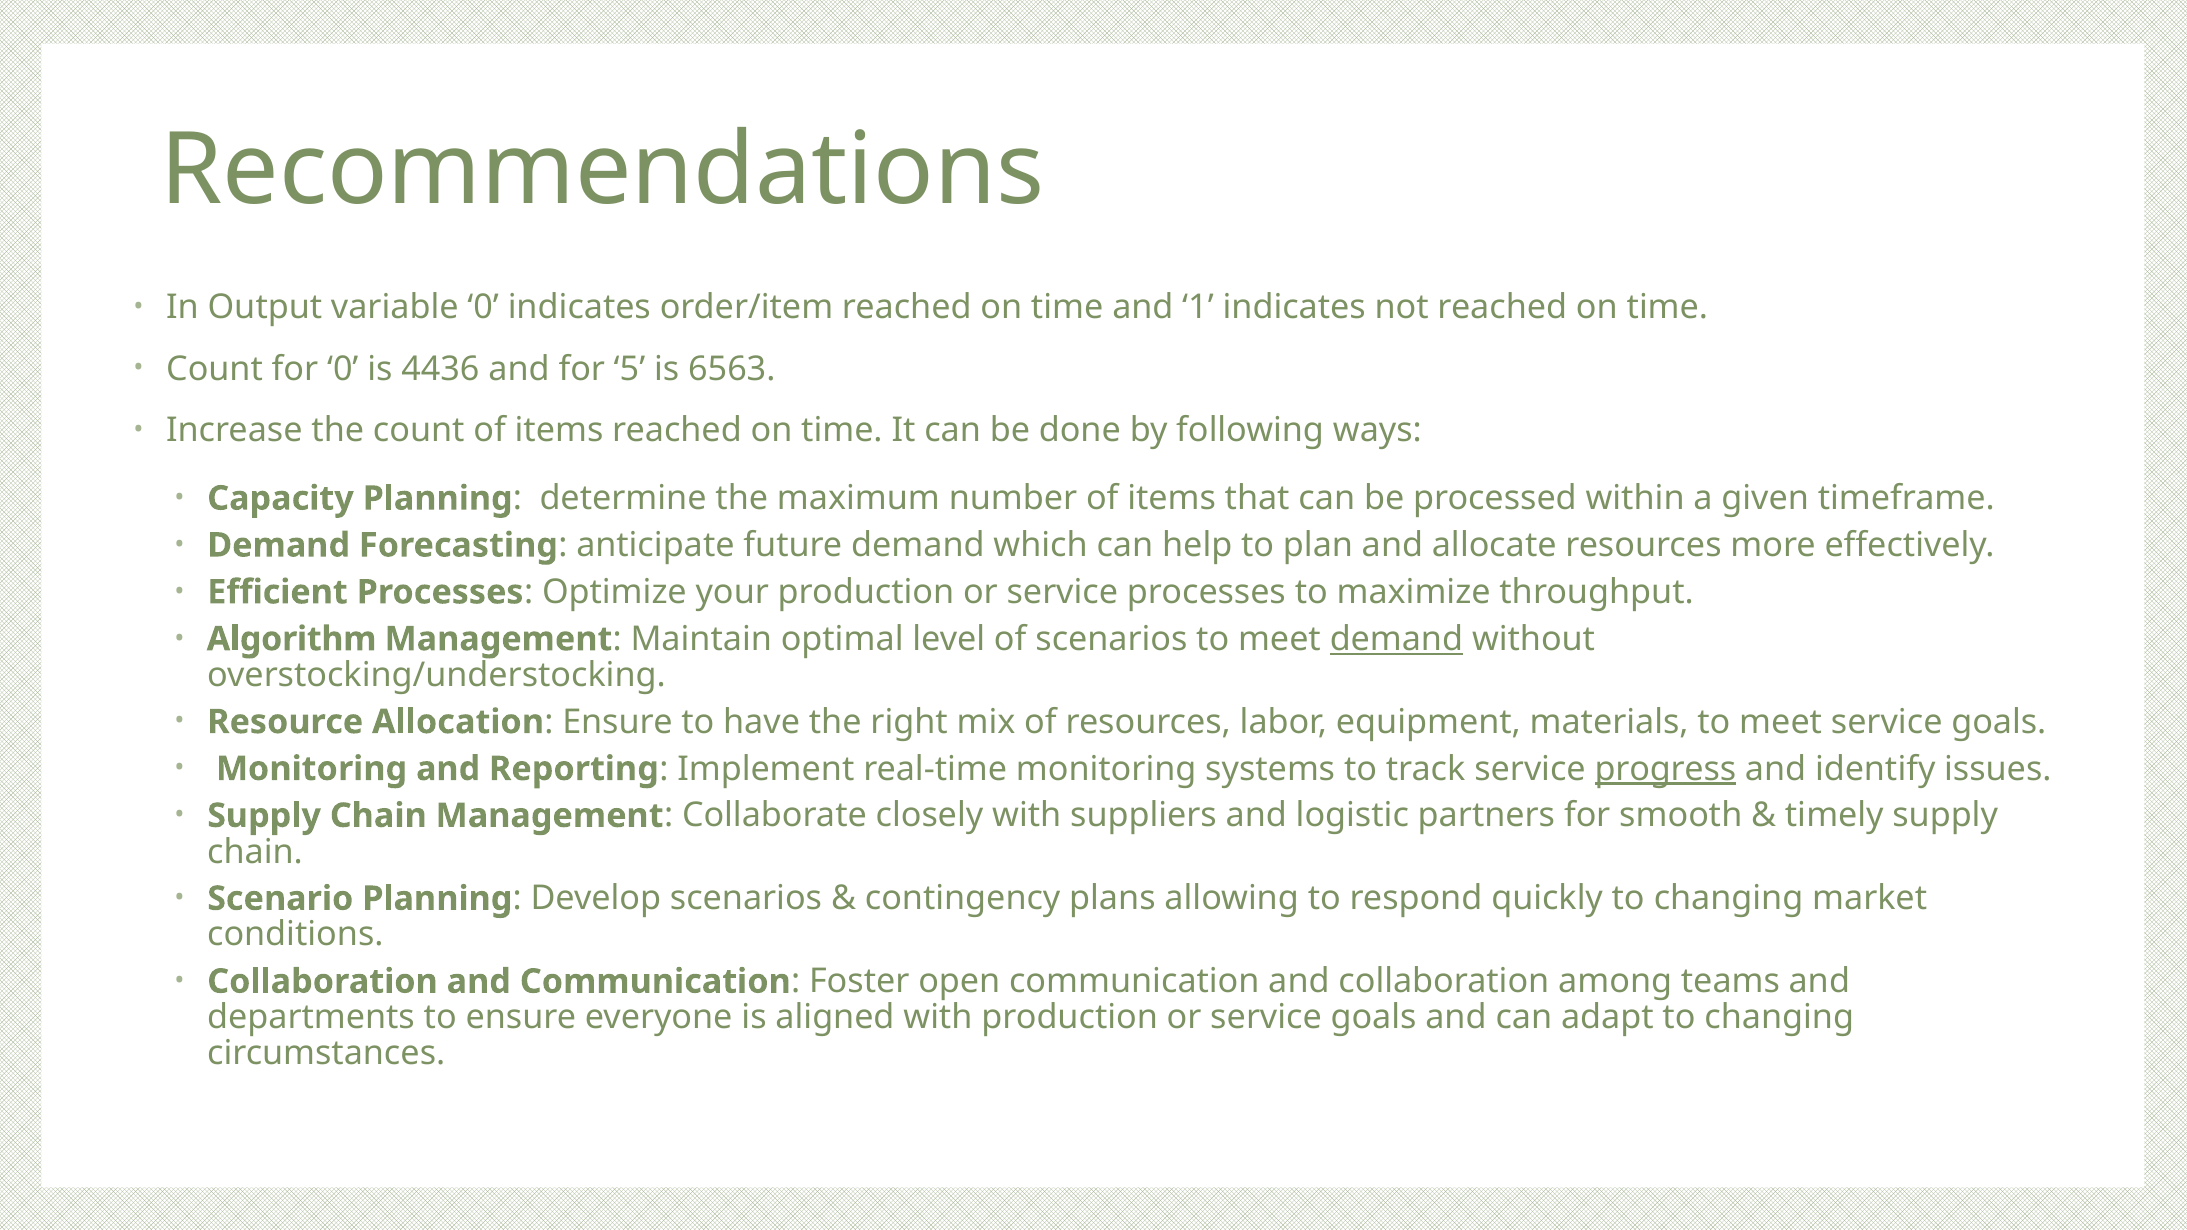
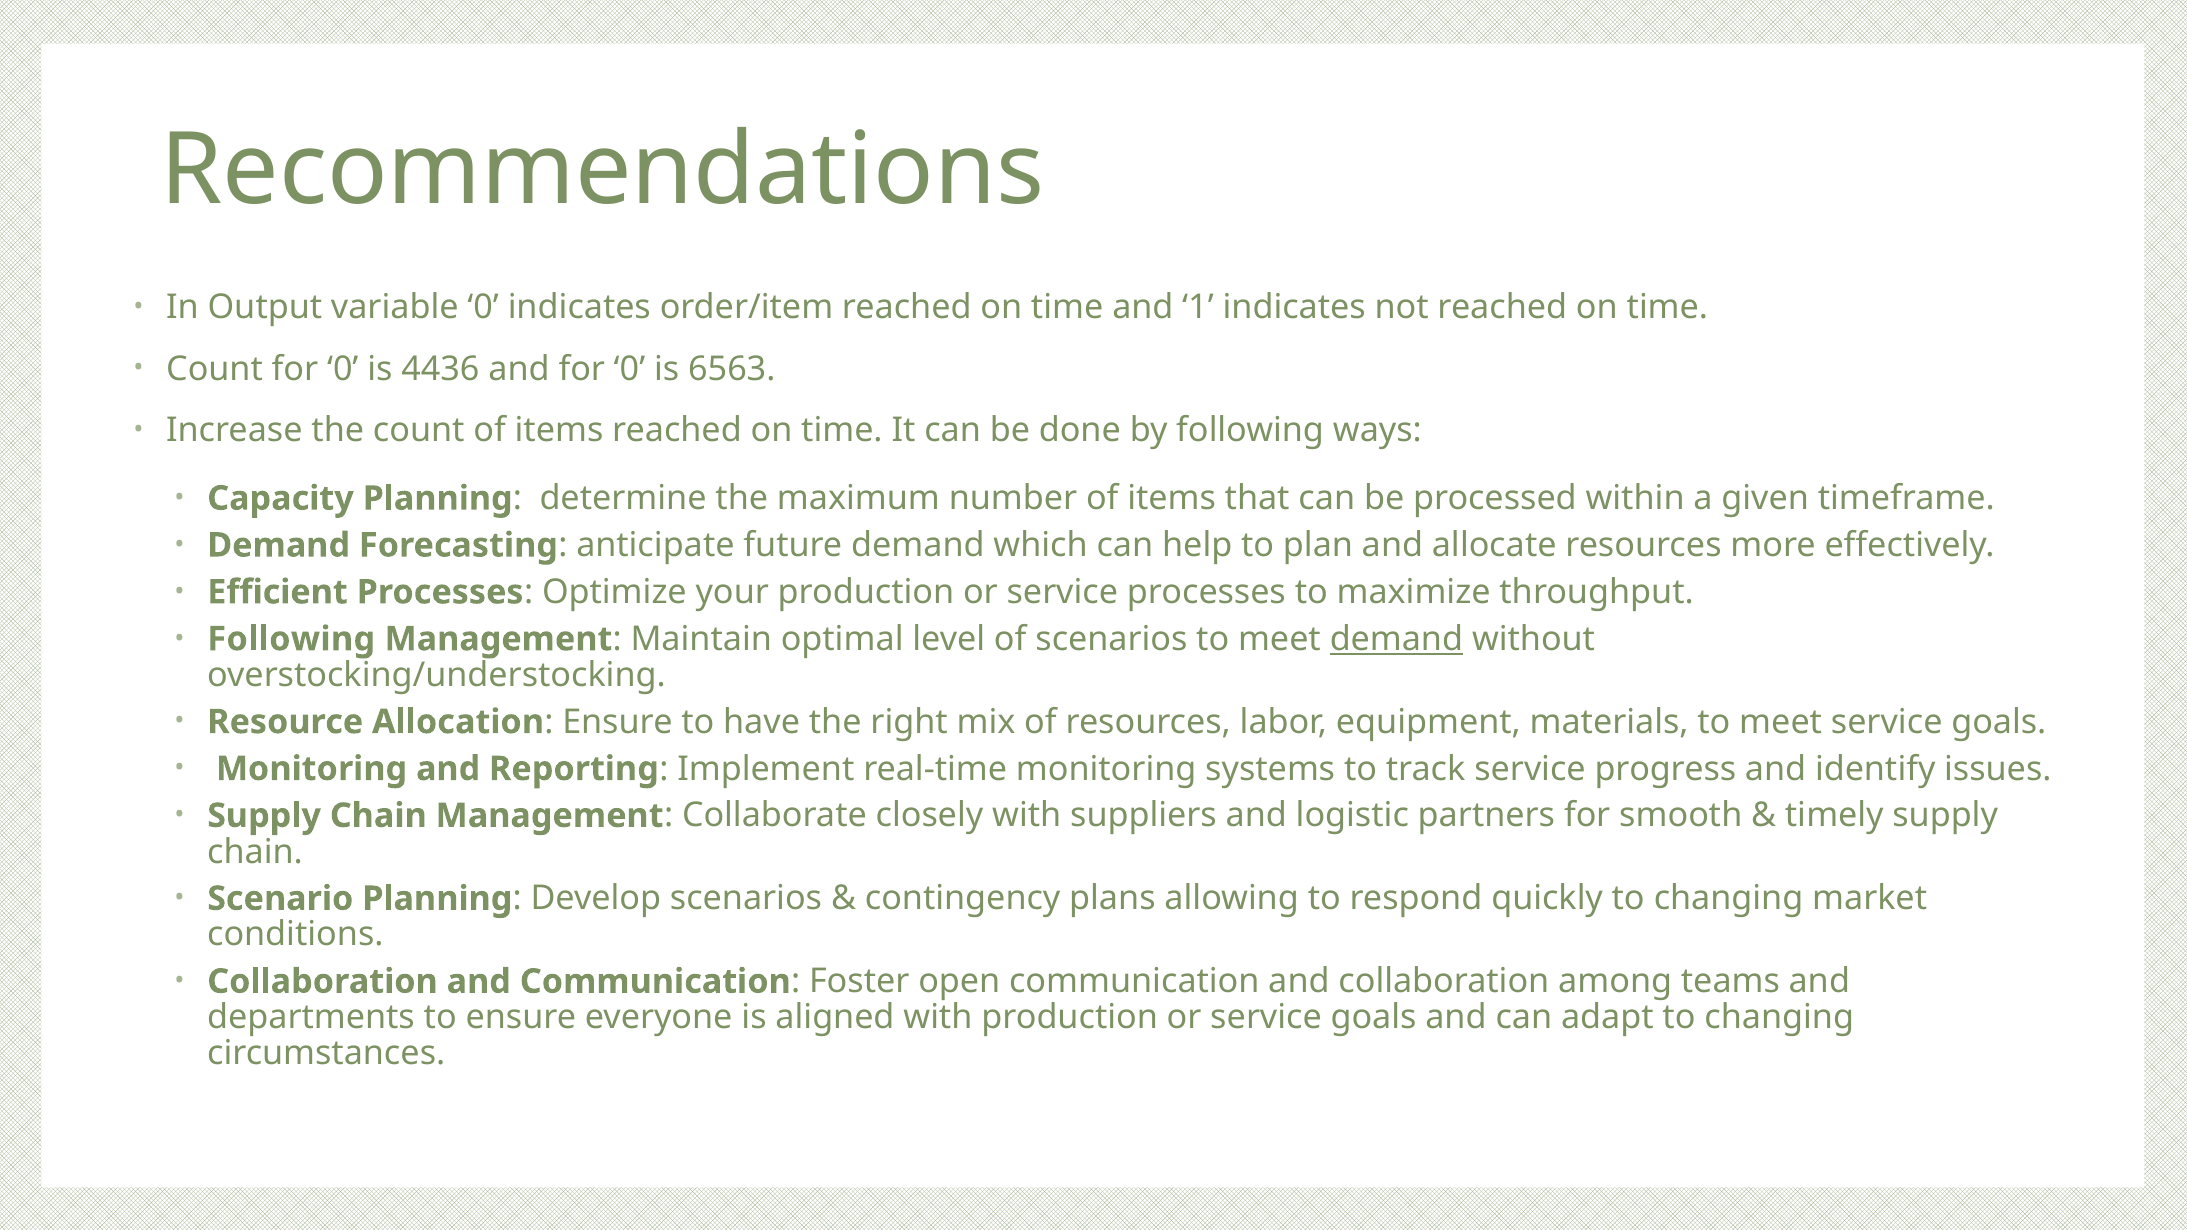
and for 5: 5 -> 0
Algorithm at (292, 639): Algorithm -> Following
progress underline: present -> none
